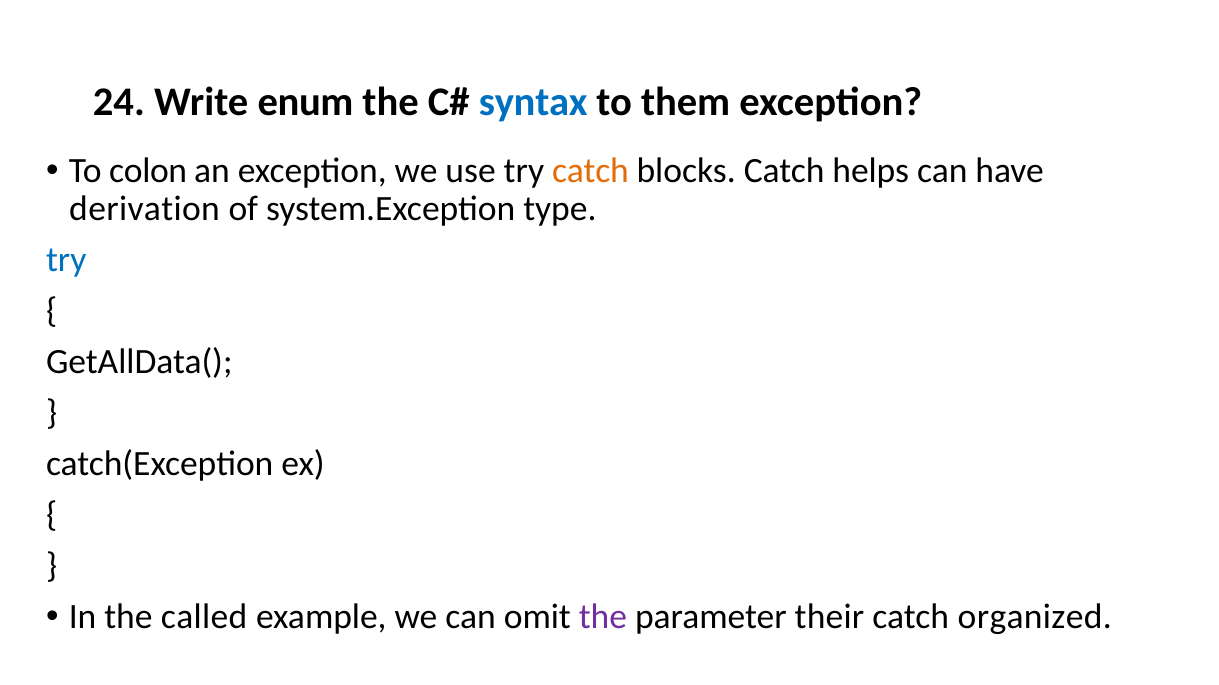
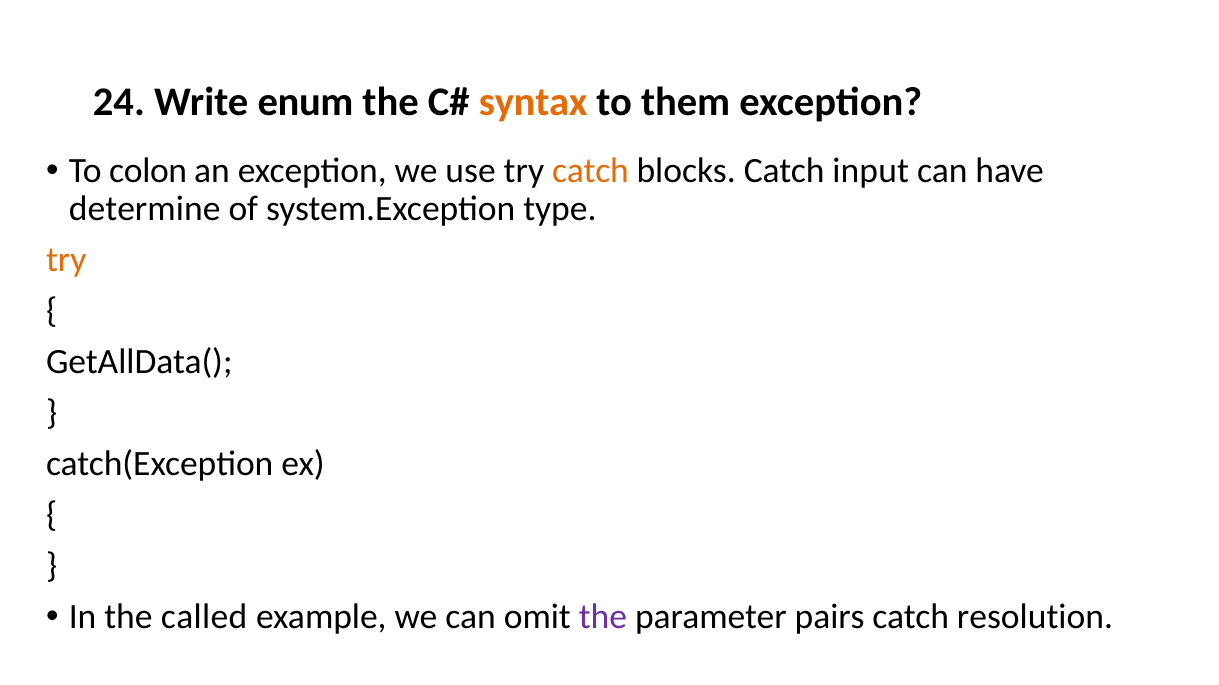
syntax colour: blue -> orange
helps: helps -> input
derivation: derivation -> determine
try at (66, 260) colour: blue -> orange
their: their -> pairs
organized: organized -> resolution
